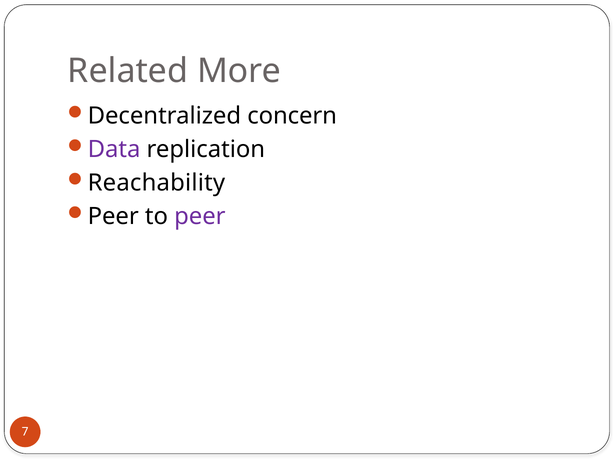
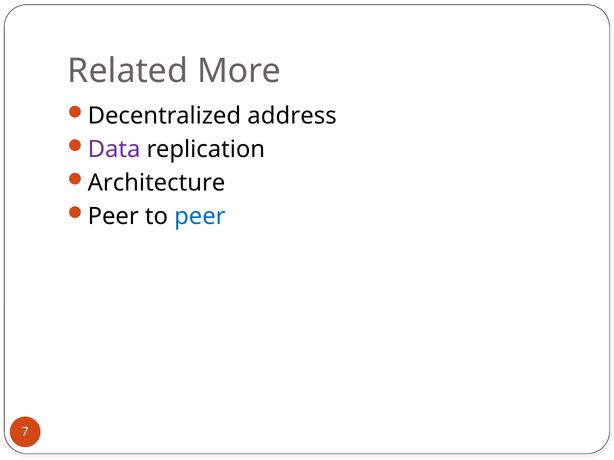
concern: concern -> address
Reachability: Reachability -> Architecture
peer at (200, 217) colour: purple -> blue
